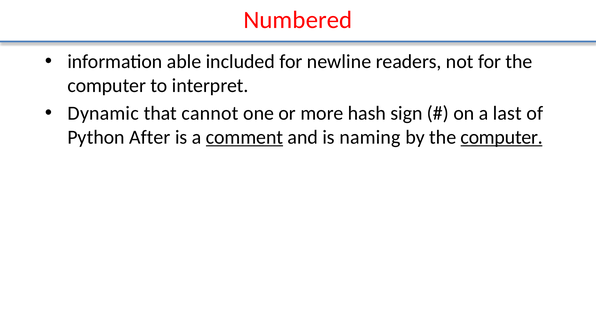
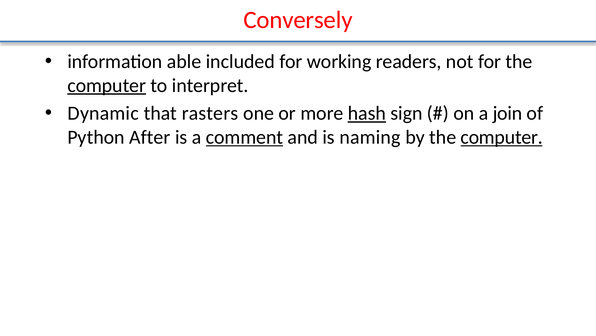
Numbered: Numbered -> Conversely
newline: newline -> working
computer at (107, 85) underline: none -> present
cannot: cannot -> rasters
hash underline: none -> present
last: last -> join
